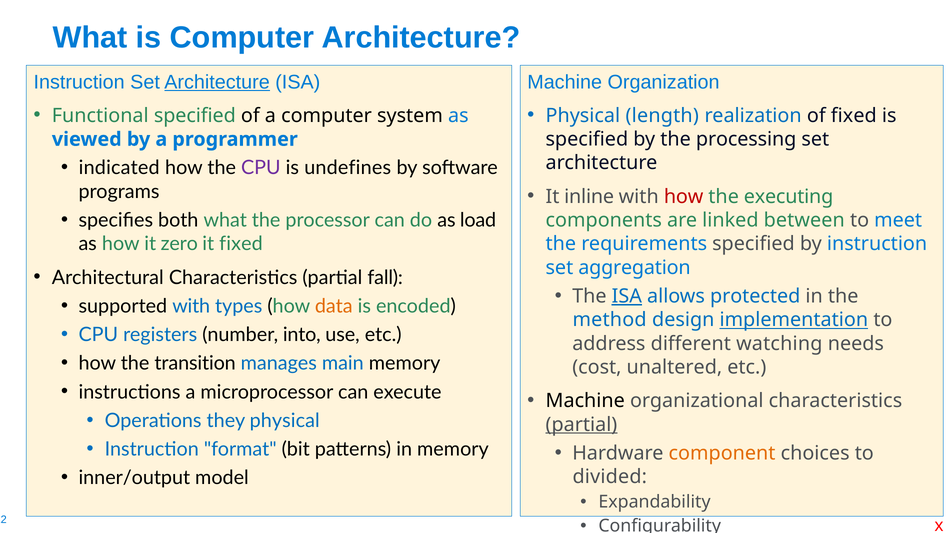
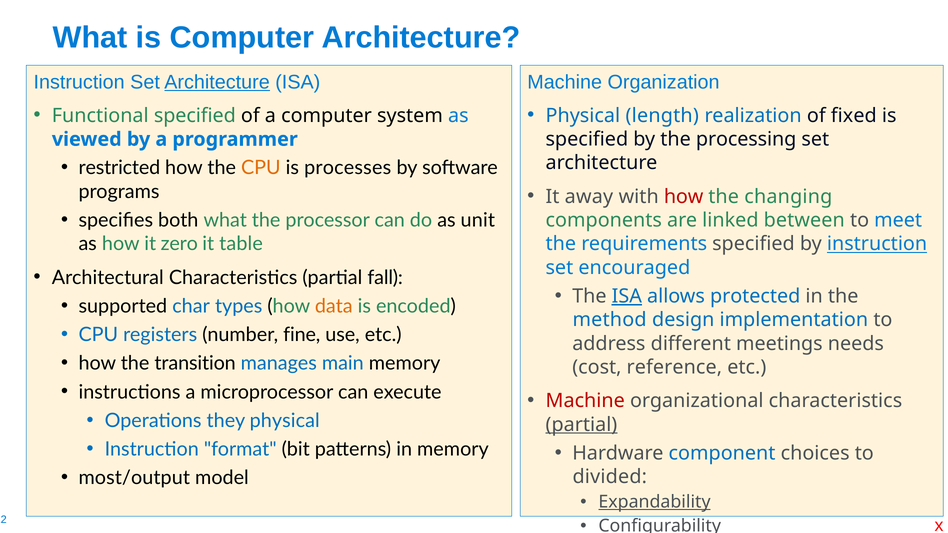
indicated: indicated -> restricted
CPU at (261, 168) colour: purple -> orange
undefines: undefines -> processes
inline: inline -> away
executing: executing -> changing
load: load -> unit
it fixed: fixed -> table
instruction at (877, 244) underline: none -> present
aggregation: aggregation -> encouraged
supported with: with -> char
implementation underline: present -> none
into: into -> fine
watching: watching -> meetings
unaltered: unaltered -> reference
Machine at (585, 401) colour: black -> red
component colour: orange -> blue
inner/output: inner/output -> most/output
Expandability underline: none -> present
